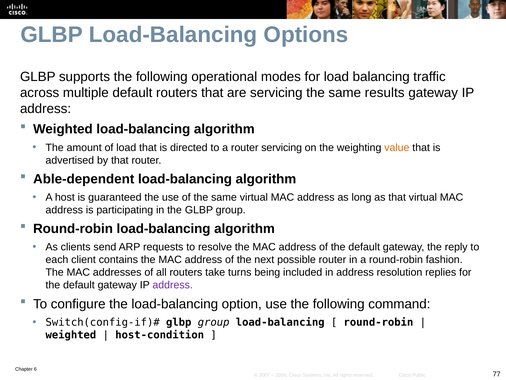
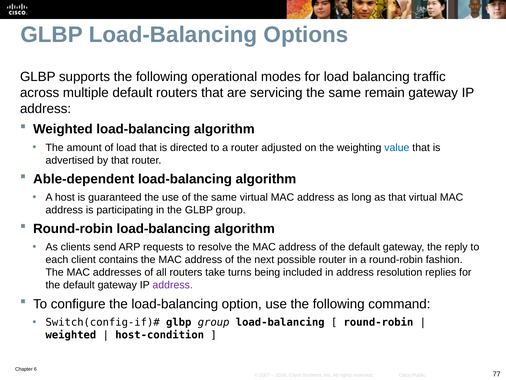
results: results -> remain
router servicing: servicing -> adjusted
value colour: orange -> blue
